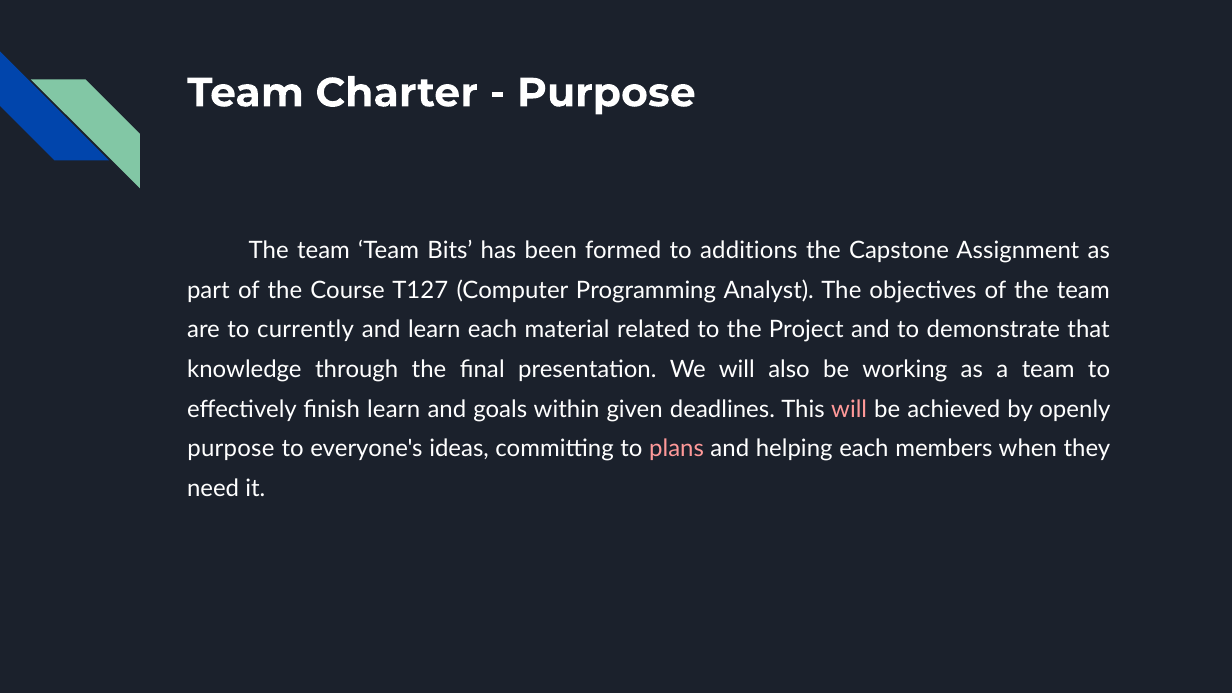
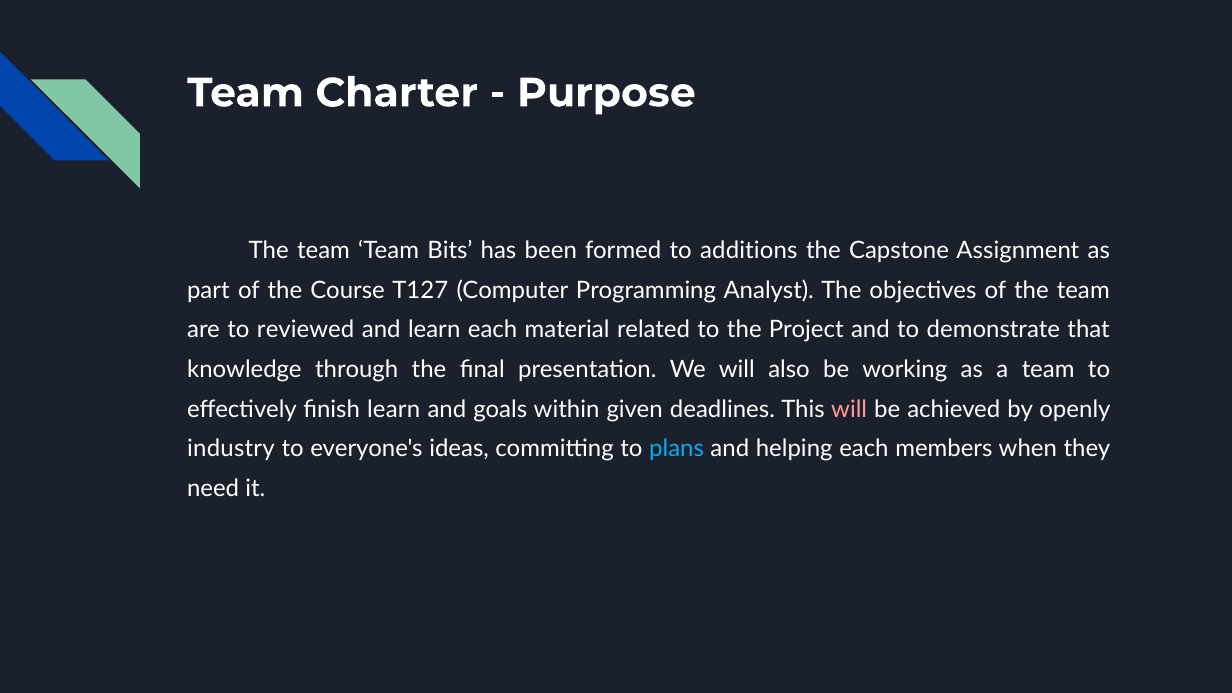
currently: currently -> reviewed
purpose at (231, 449): purpose -> industry
plans colour: pink -> light blue
